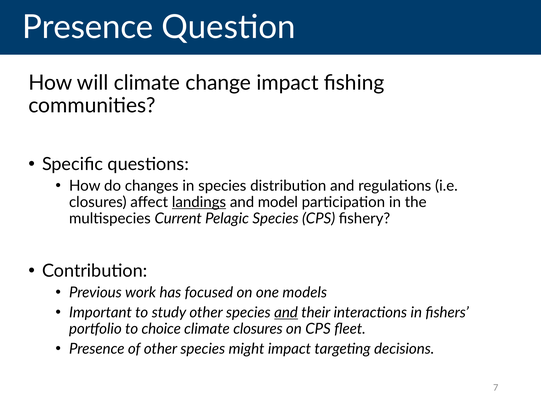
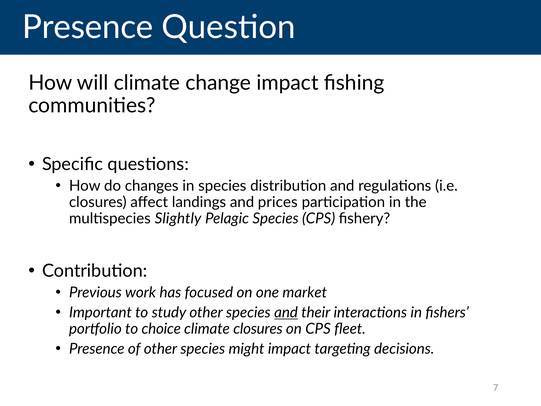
landings underline: present -> none
model: model -> prices
Current: Current -> Slightly
models: models -> market
